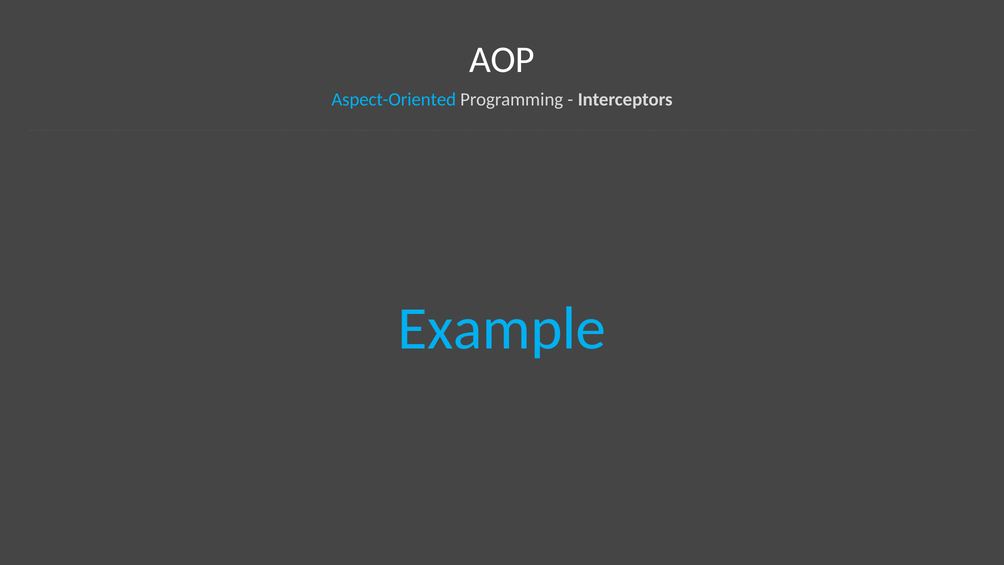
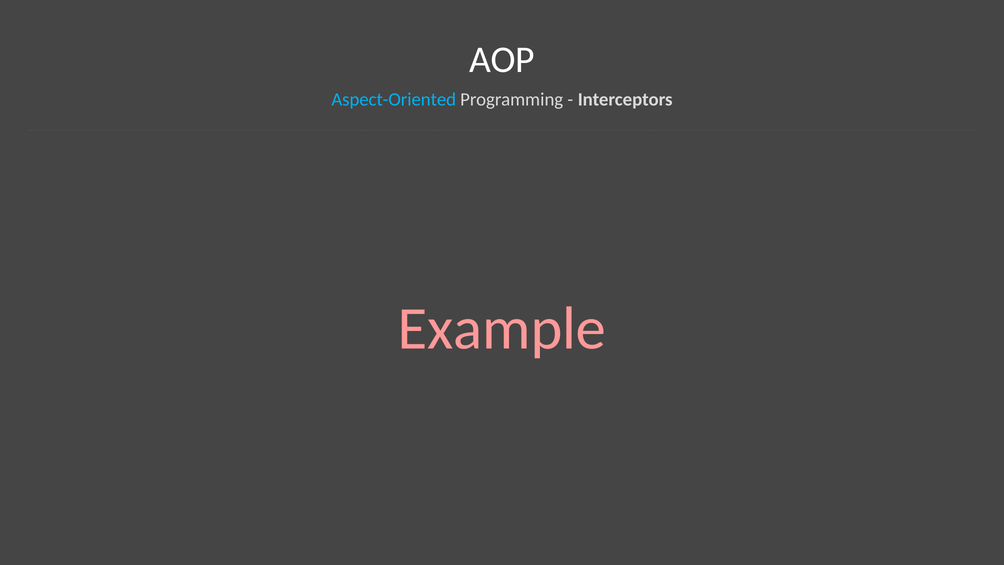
Example colour: light blue -> pink
